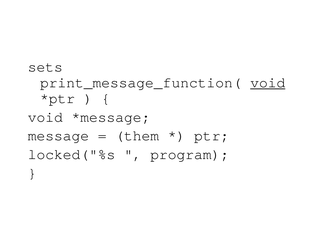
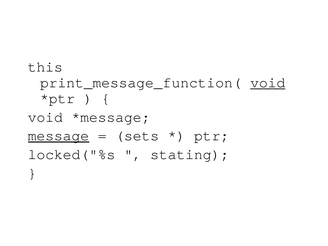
sets: sets -> this
message underline: none -> present
them: them -> sets
program: program -> stating
